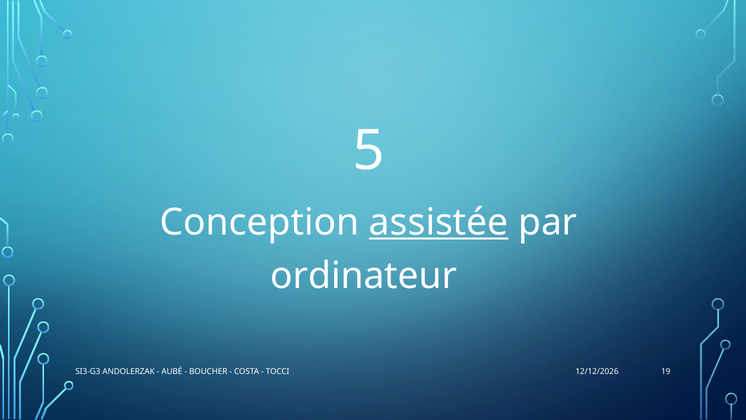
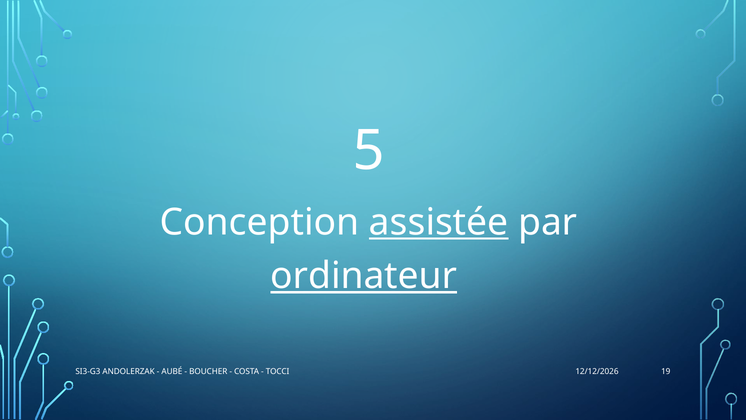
ordinateur underline: none -> present
